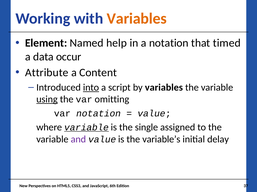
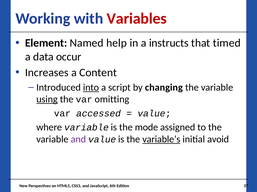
Variables at (137, 19) colour: orange -> red
a notation: notation -> instructs
Attribute: Attribute -> Increases
by variables: variables -> changing
var notation: notation -> accessed
variable at (86, 128) underline: present -> none
single: single -> mode
variable’s underline: none -> present
delay: delay -> avoid
